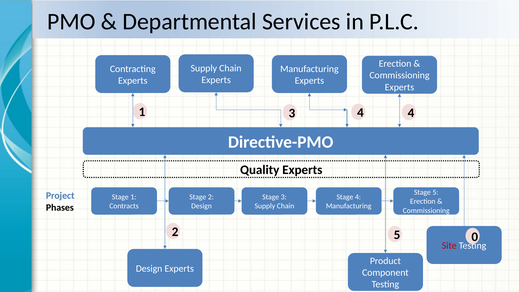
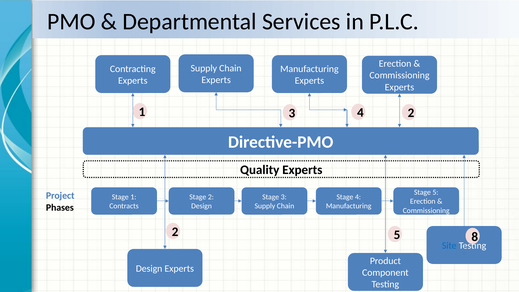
4 4: 4 -> 2
0: 0 -> 8
Site colour: red -> blue
